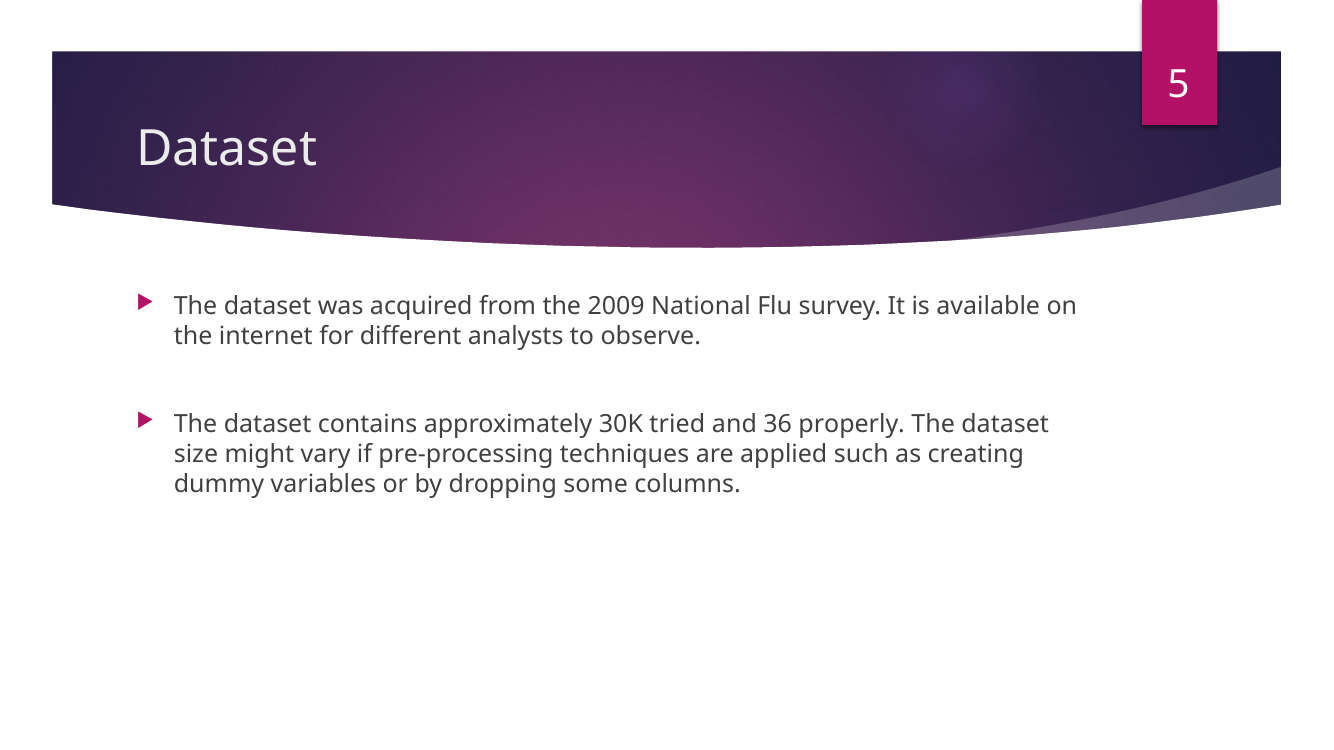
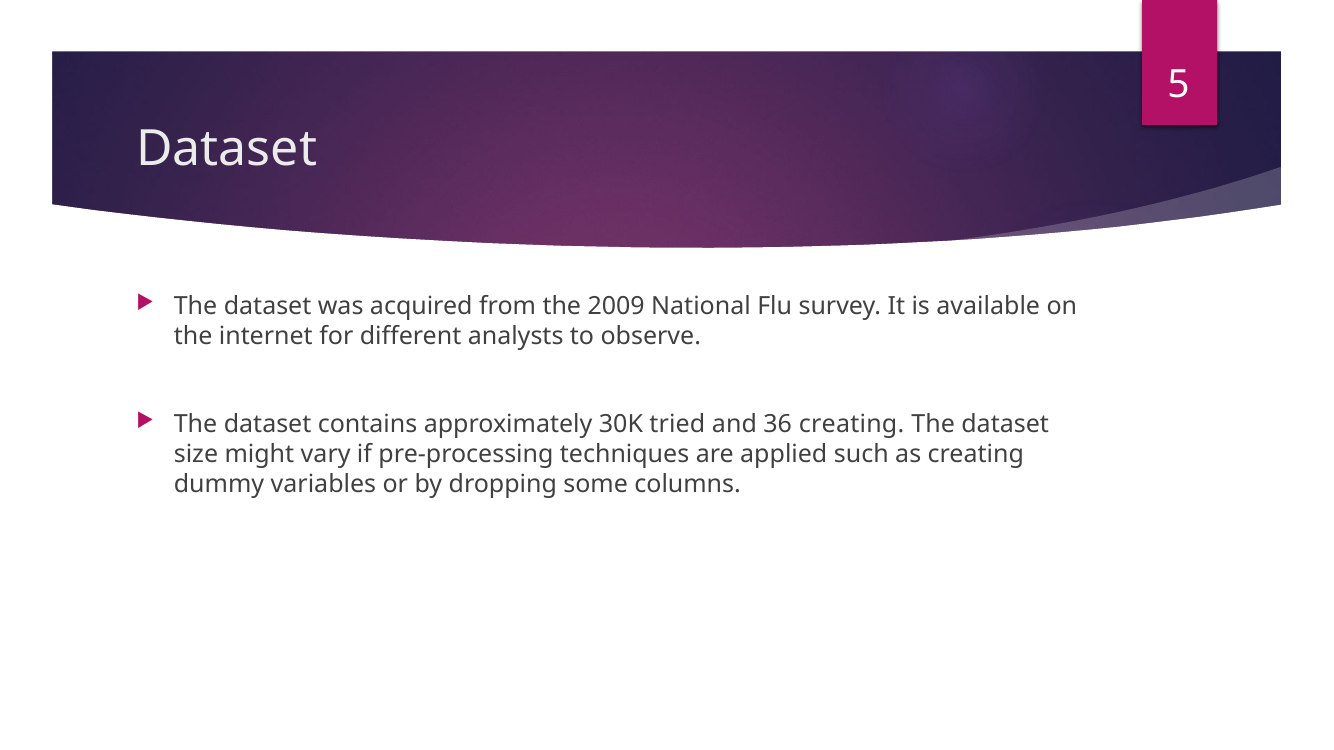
36 properly: properly -> creating
